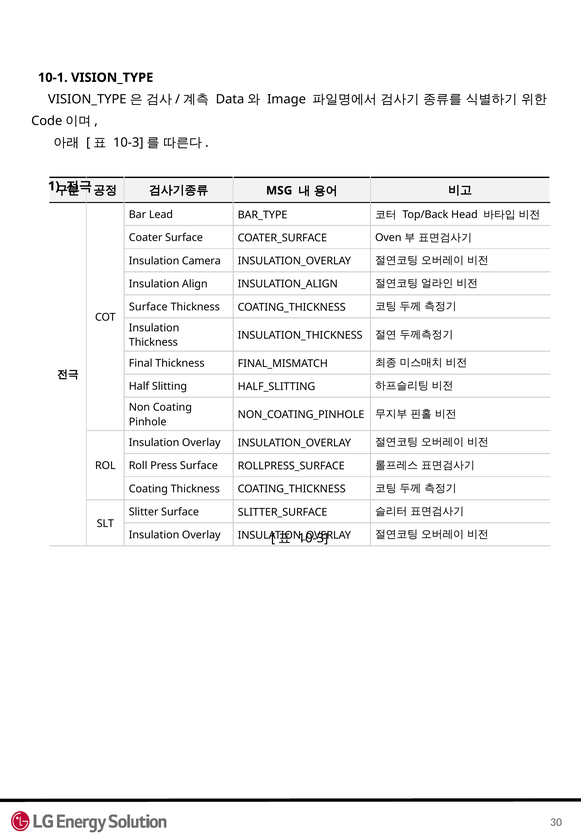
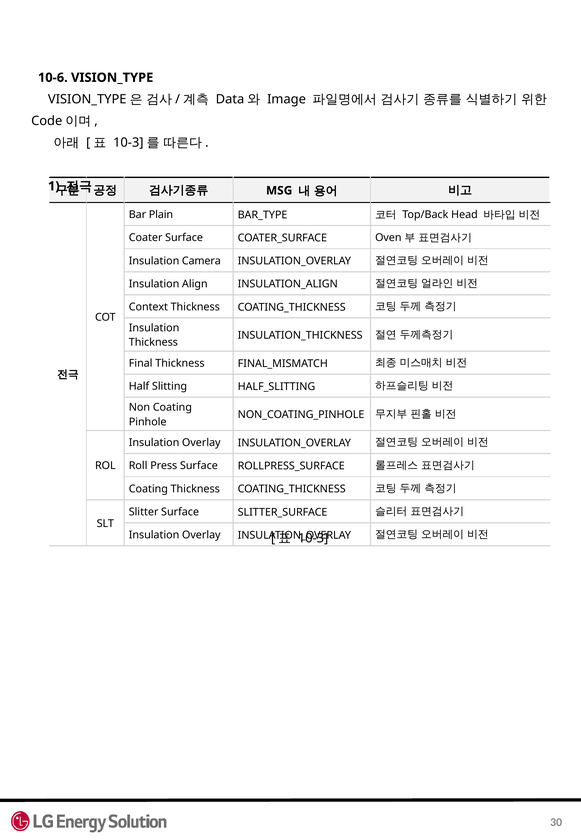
10-1: 10-1 -> 10-6
Lead: Lead -> Plain
Surface at (148, 307): Surface -> Context
